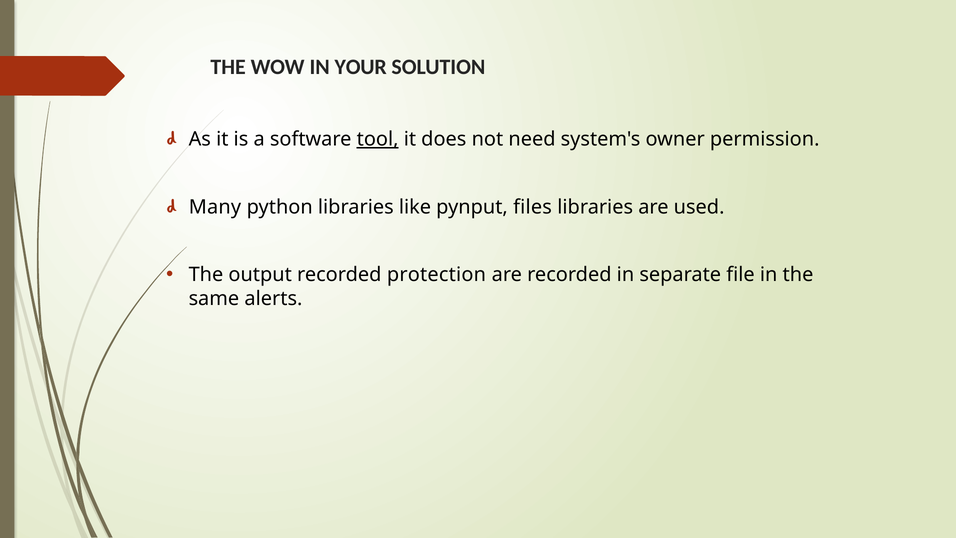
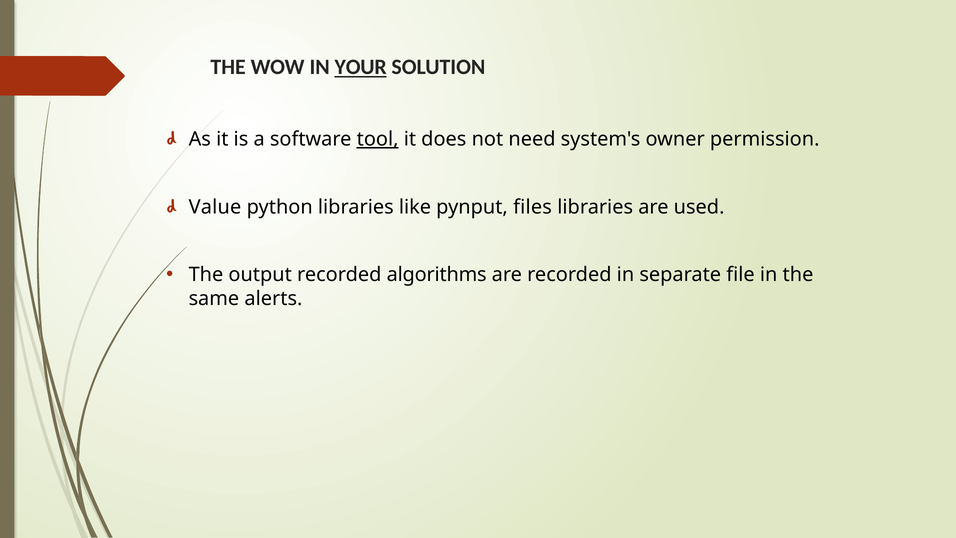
YOUR underline: none -> present
Many: Many -> Value
protection: protection -> algorithms
